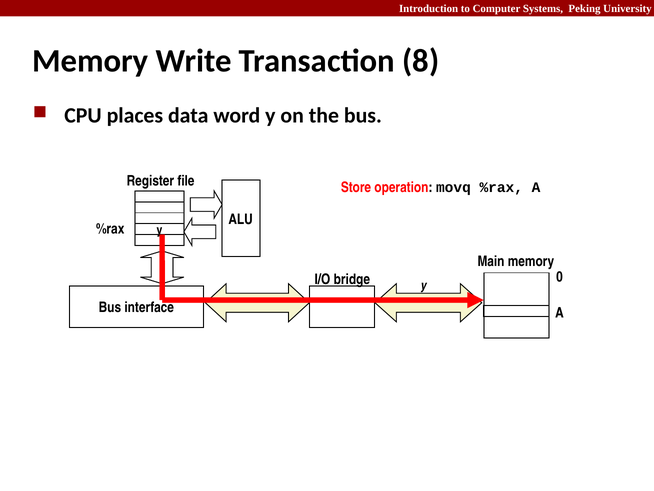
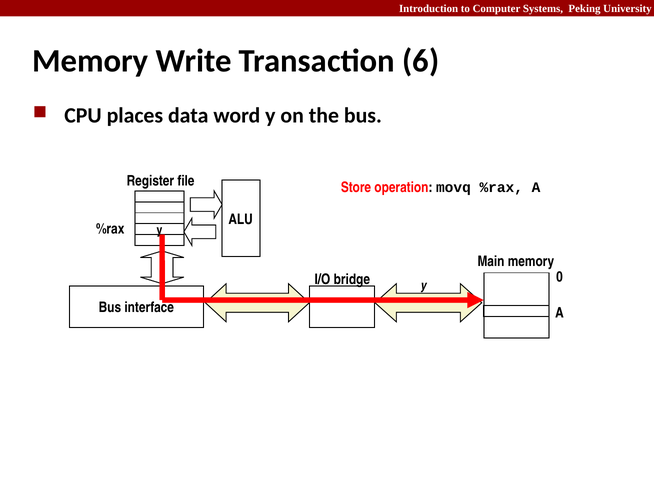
8: 8 -> 6
